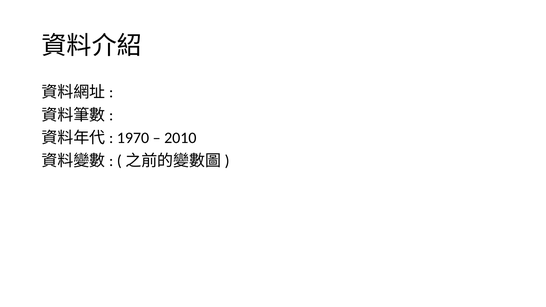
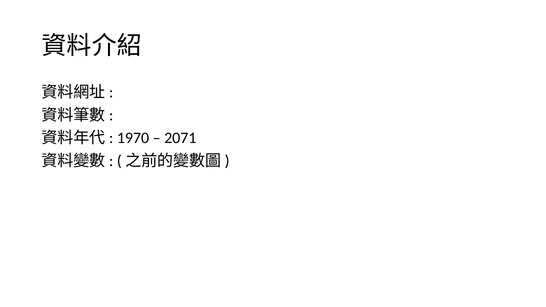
2010: 2010 -> 2071
